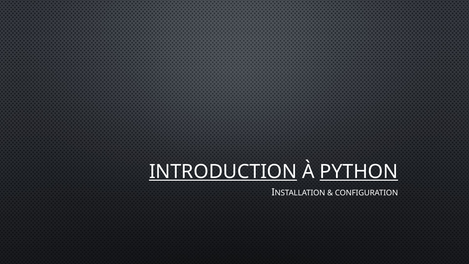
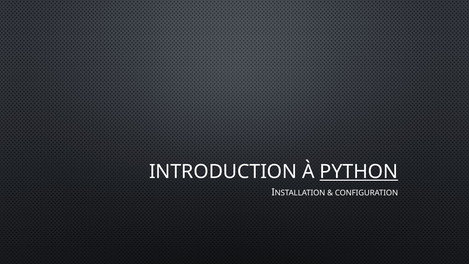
INTRODUCTION underline: present -> none
